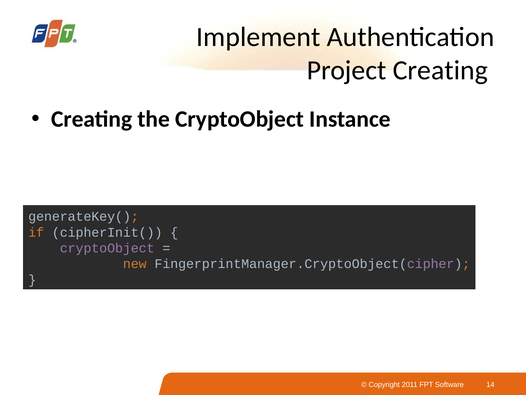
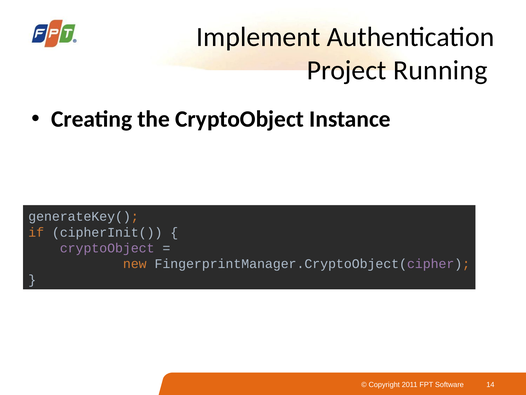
Project Creating: Creating -> Running
